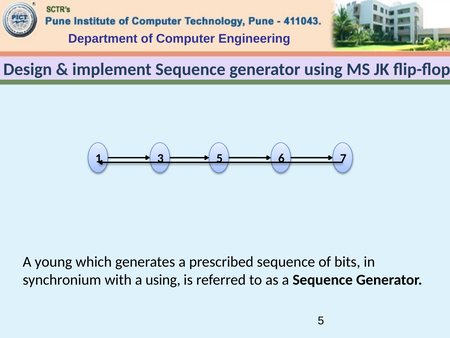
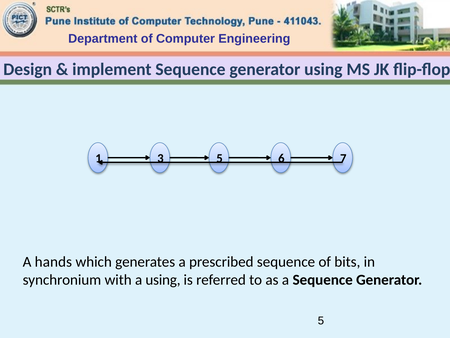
young: young -> hands
